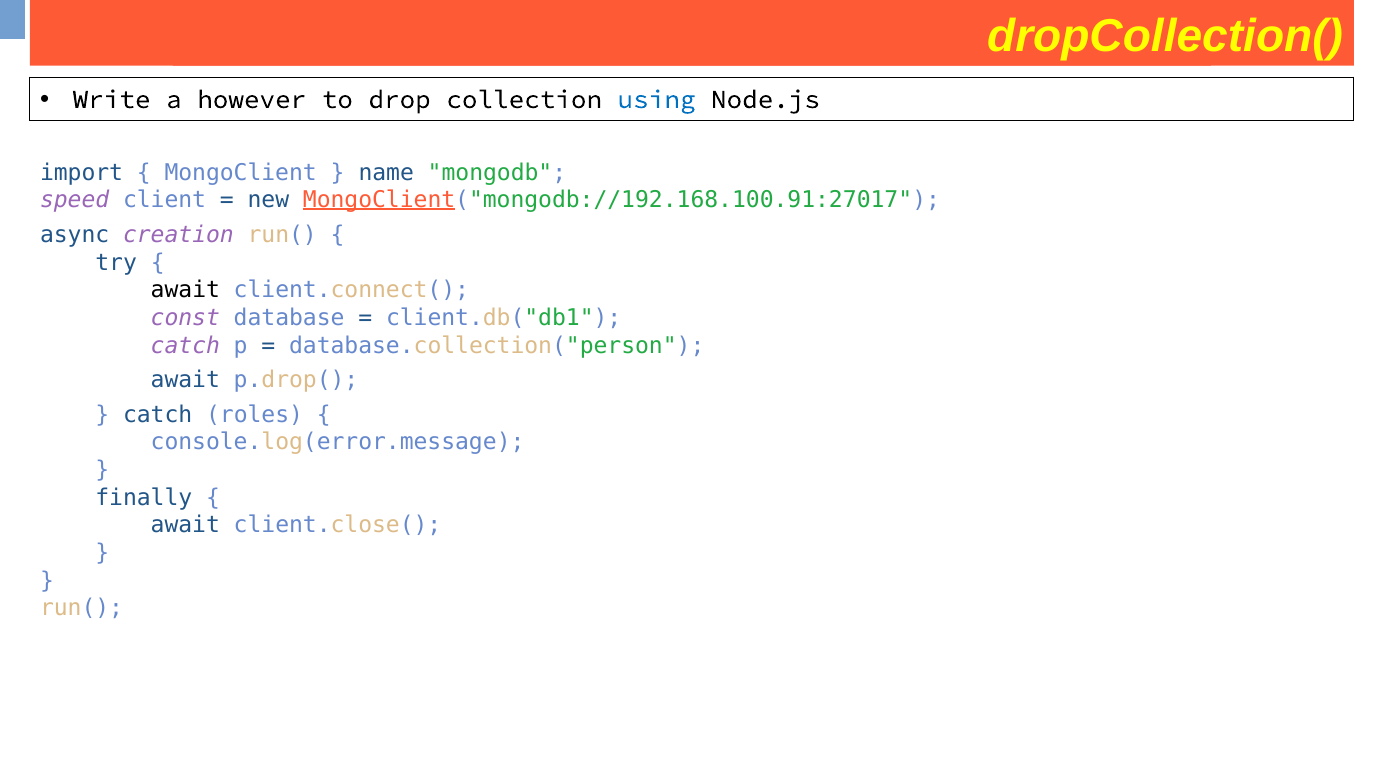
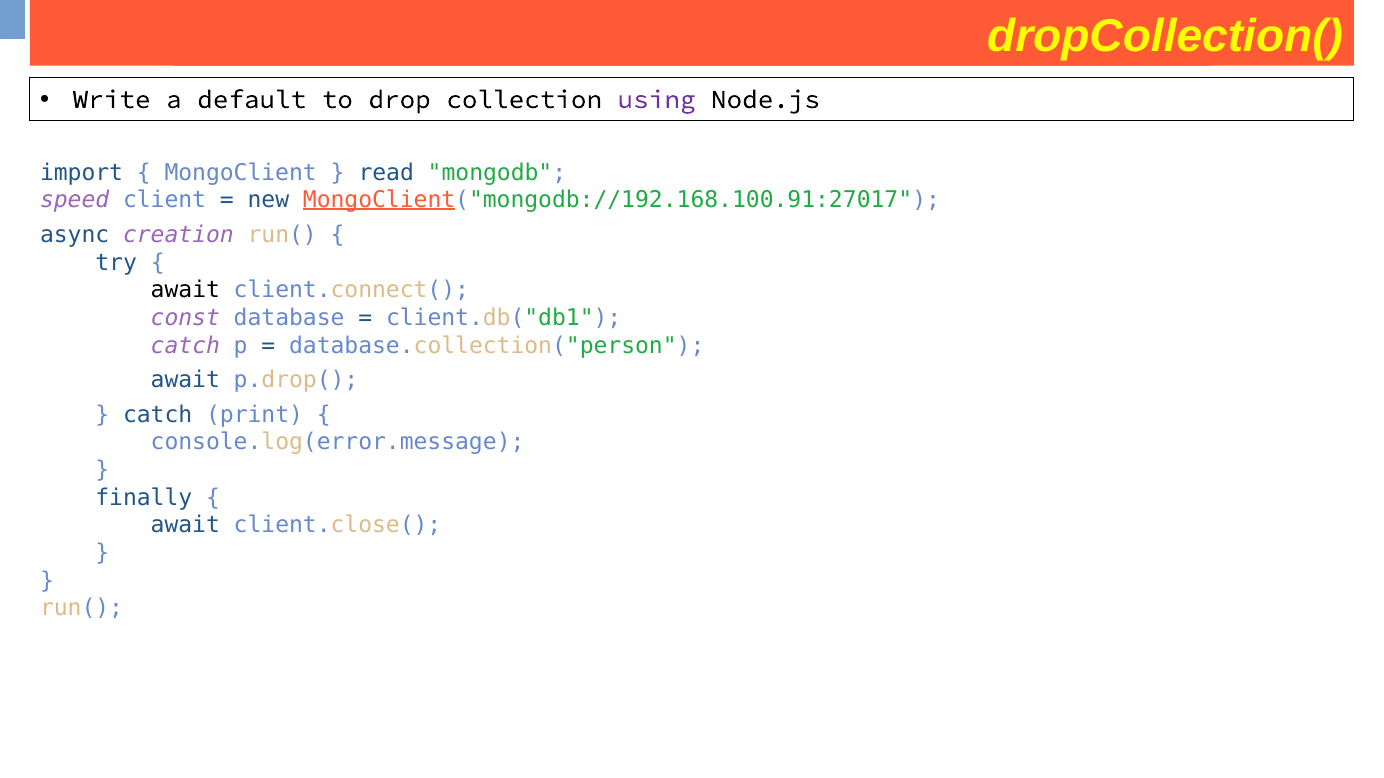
however: however -> default
using colour: blue -> purple
name: name -> read
roles: roles -> print
